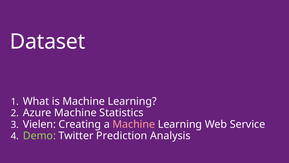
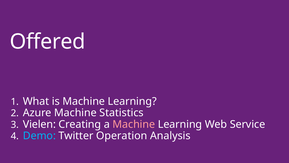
Dataset: Dataset -> Offered
Demo colour: light green -> light blue
Prediction: Prediction -> Operation
